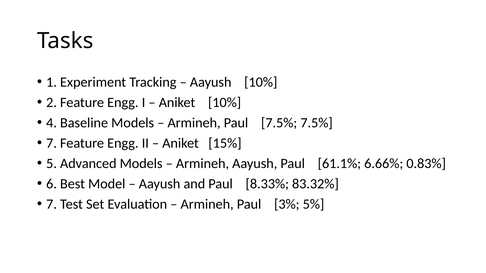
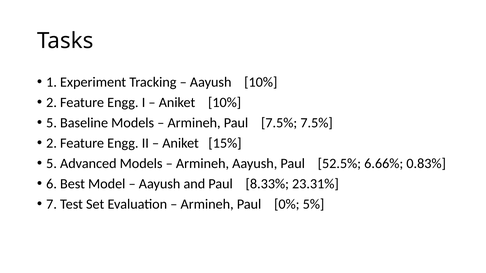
4 at (52, 123): 4 -> 5
7 at (52, 143): 7 -> 2
61.1%: 61.1% -> 52.5%
83.32%: 83.32% -> 23.31%
3%: 3% -> 0%
